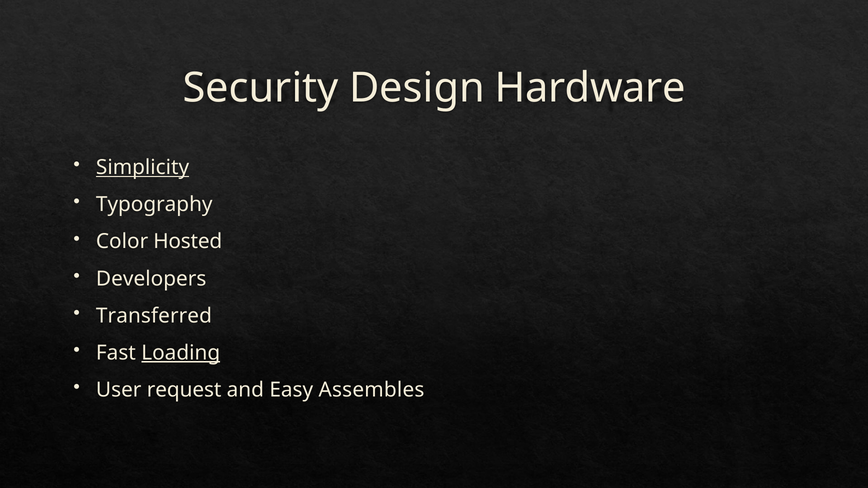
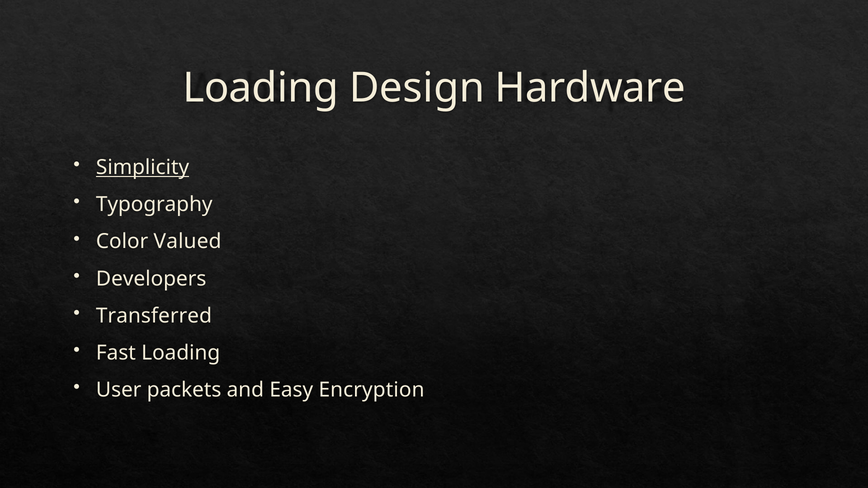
Security at (261, 88): Security -> Loading
Hosted: Hosted -> Valued
Loading at (181, 353) underline: present -> none
request: request -> packets
Assembles: Assembles -> Encryption
